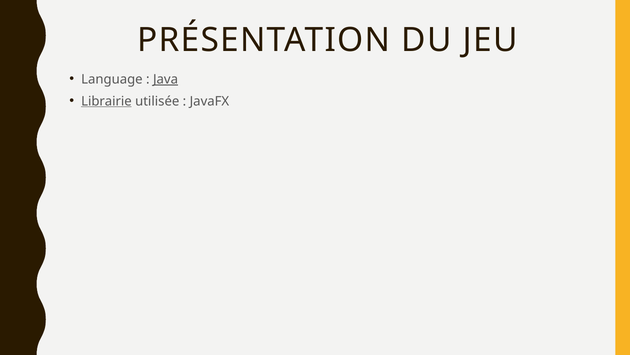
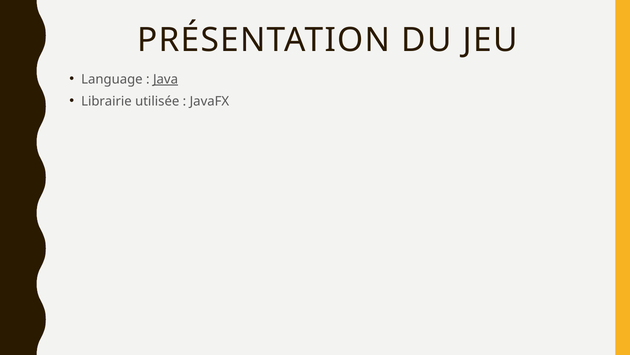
Librairie underline: present -> none
